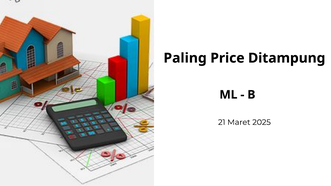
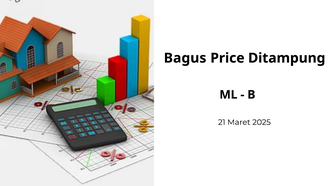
Paling: Paling -> Bagus
